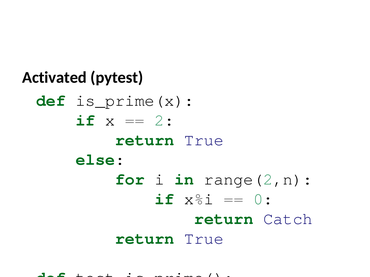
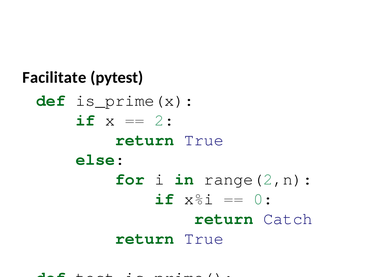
Activated: Activated -> Facilitate
